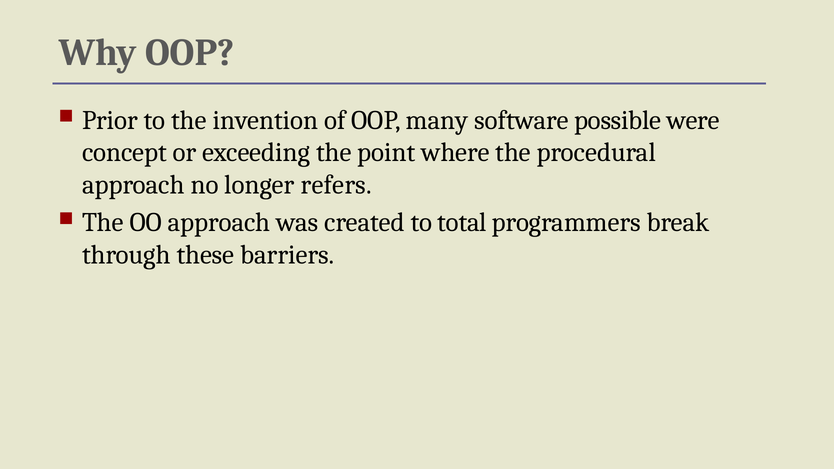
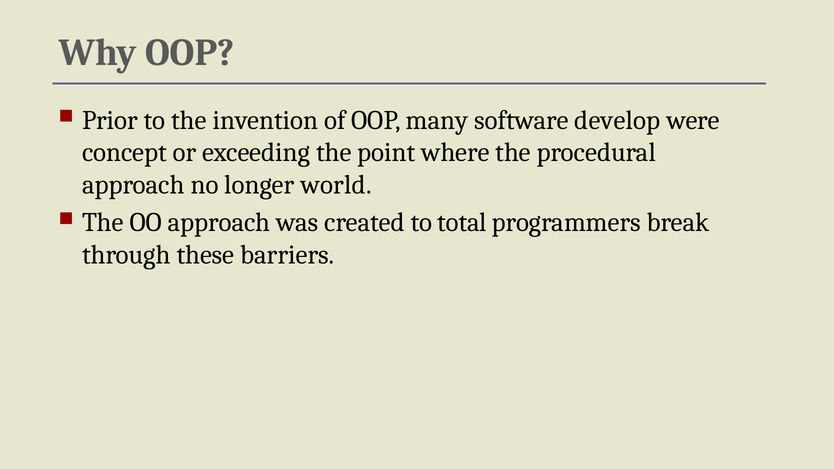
possible: possible -> develop
refers: refers -> world
